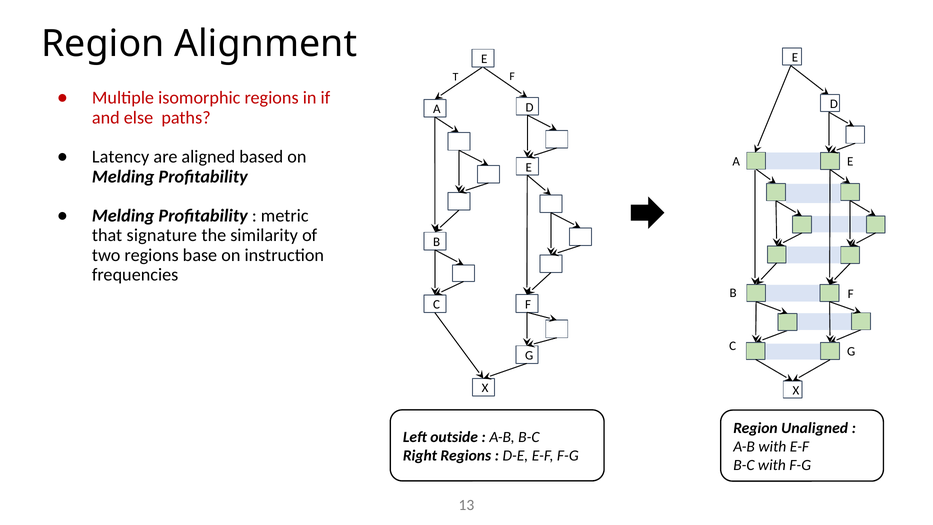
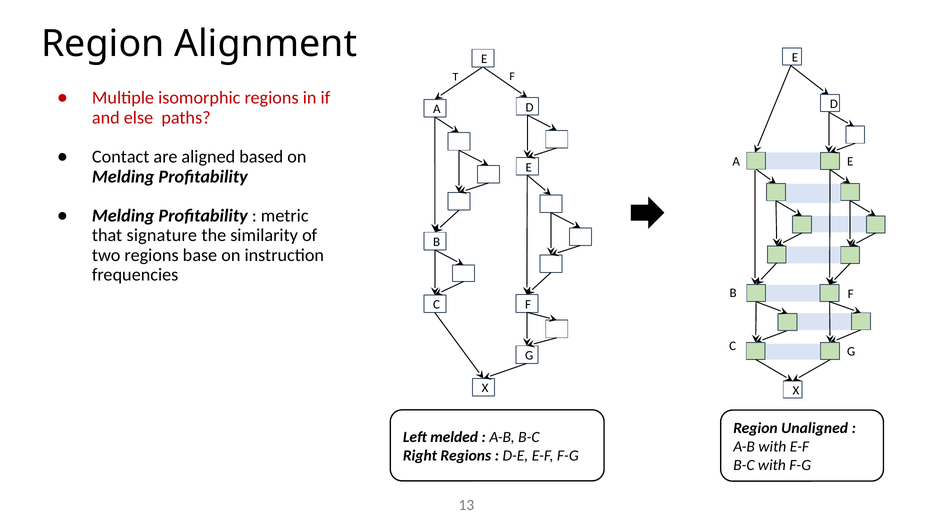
Latency: Latency -> Contact
outside: outside -> melded
